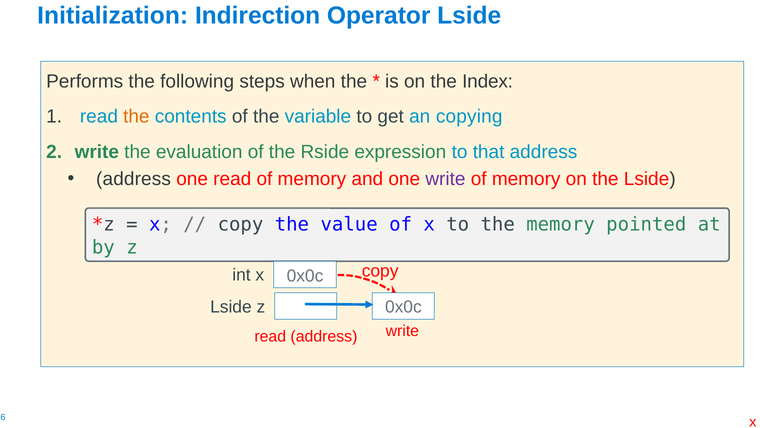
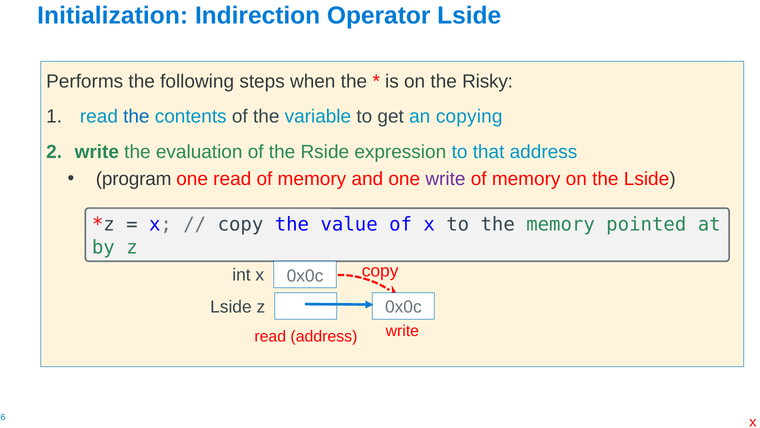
Index: Index -> Risky
the at (136, 117) colour: orange -> blue
address at (134, 179): address -> program
